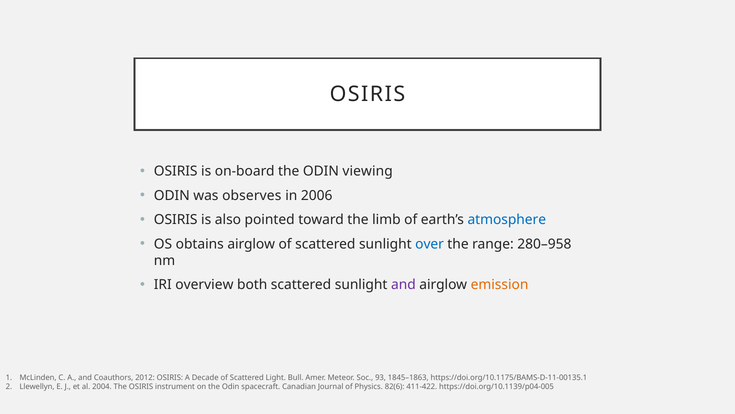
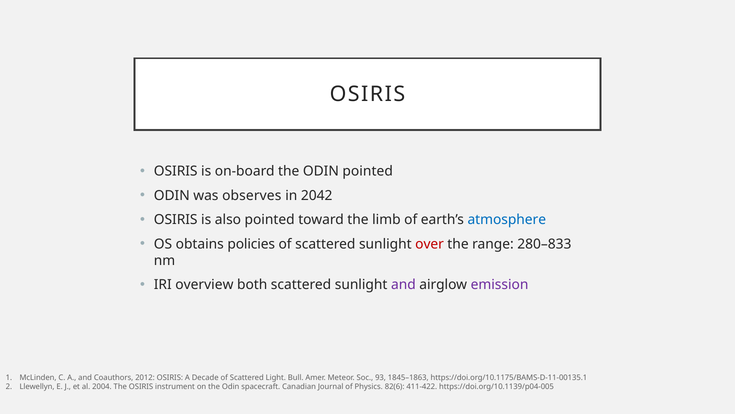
ODIN viewing: viewing -> pointed
2006: 2006 -> 2042
obtains airglow: airglow -> policies
over colour: blue -> red
280–958: 280–958 -> 280–833
emission colour: orange -> purple
